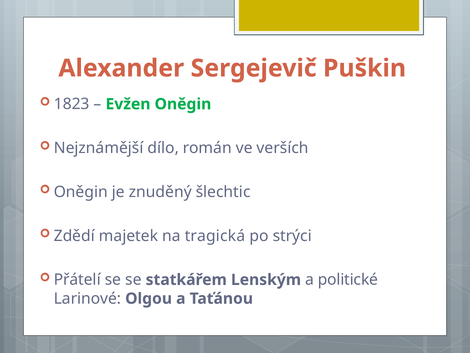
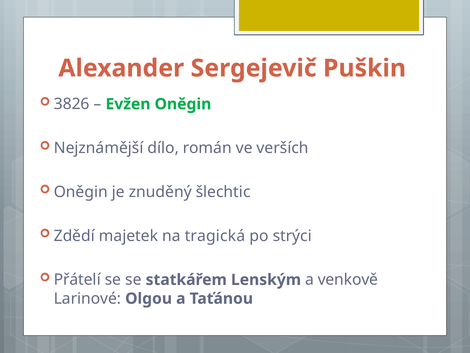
1823: 1823 -> 3826
politické: politické -> venkově
